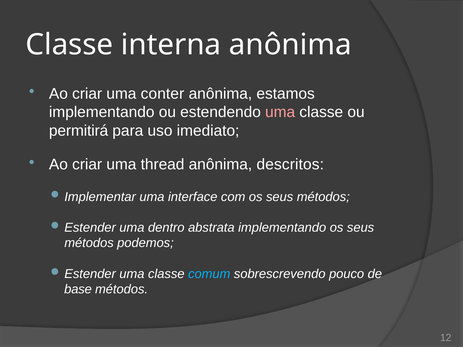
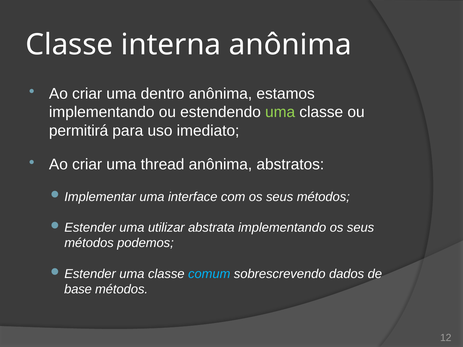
conter: conter -> dentro
uma at (280, 112) colour: pink -> light green
descritos: descritos -> abstratos
dentro: dentro -> utilizar
pouco: pouco -> dados
